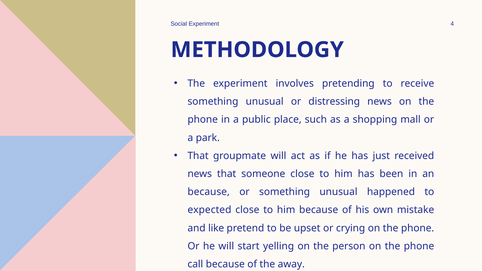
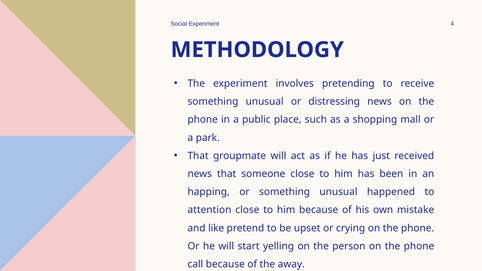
because at (209, 192): because -> happing
expected: expected -> attention
